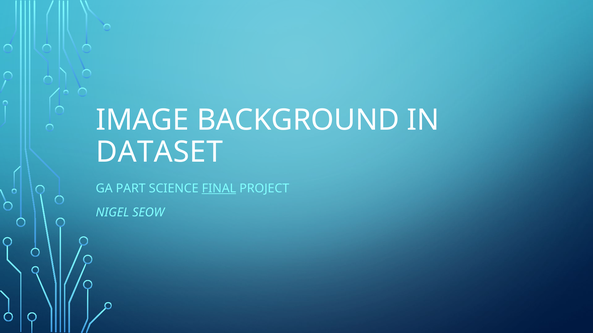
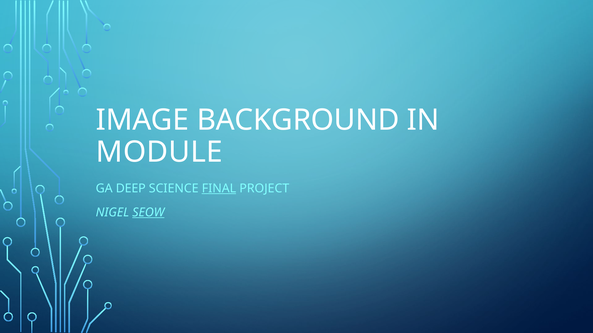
DATASET: DATASET -> MODULE
PART: PART -> DEEP
SEOW underline: none -> present
